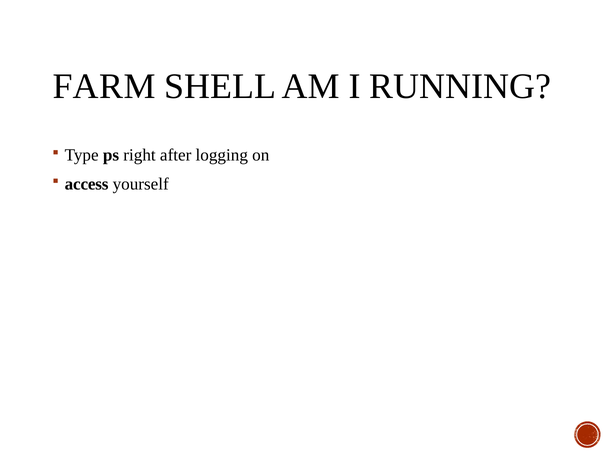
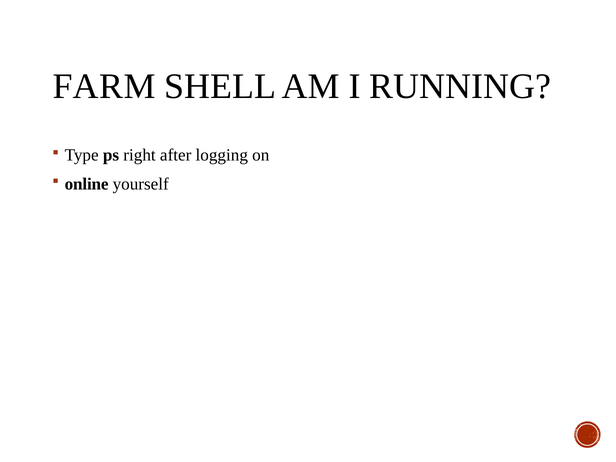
access: access -> online
